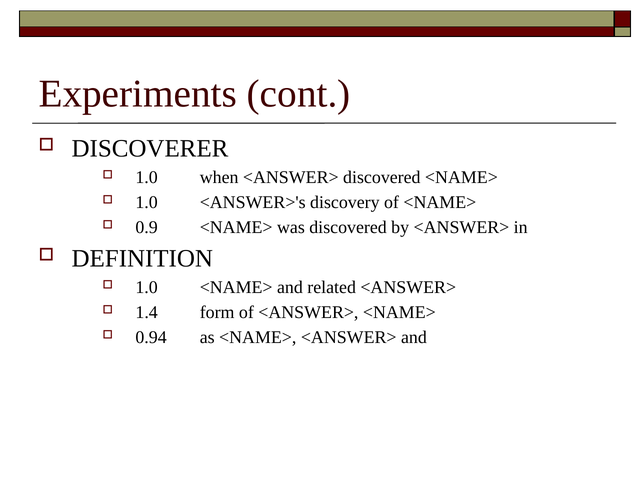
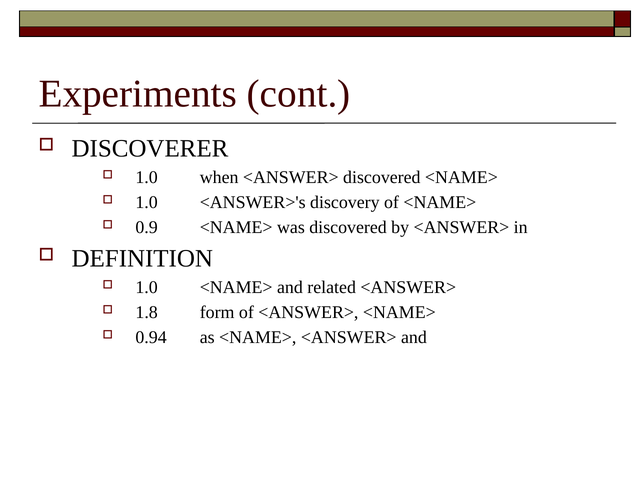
1.4: 1.4 -> 1.8
